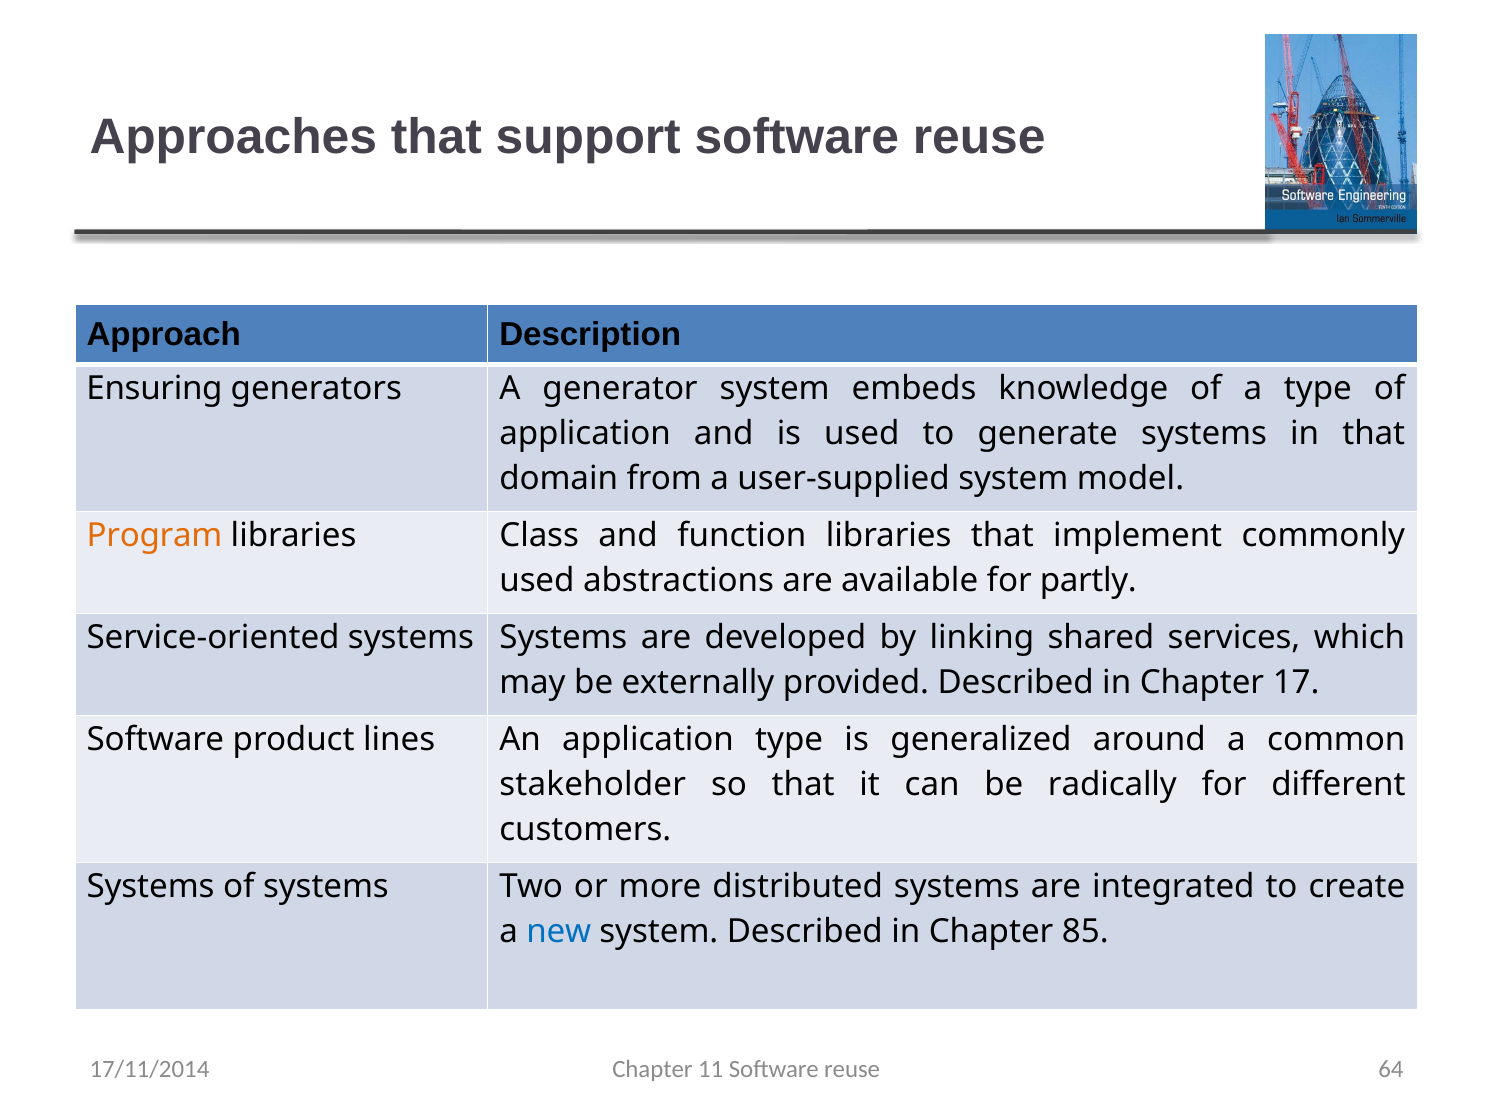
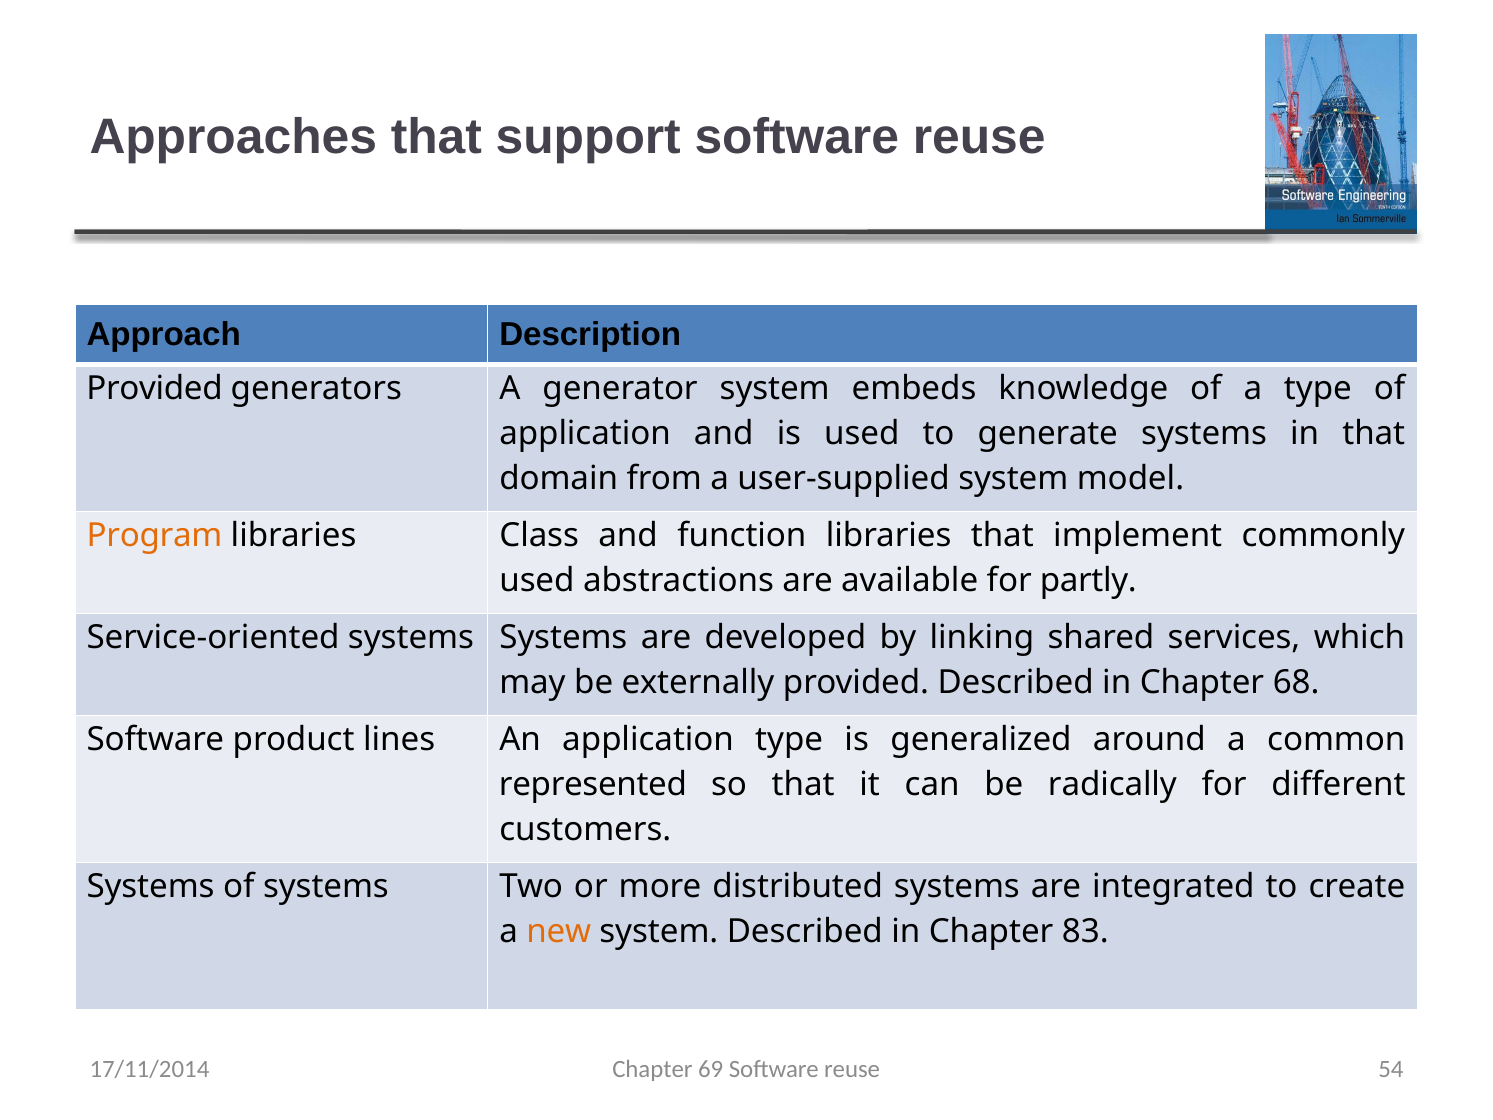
Ensuring at (155, 389): Ensuring -> Provided
17: 17 -> 68
stakeholder: stakeholder -> represented
new colour: blue -> orange
85: 85 -> 83
11: 11 -> 69
64: 64 -> 54
